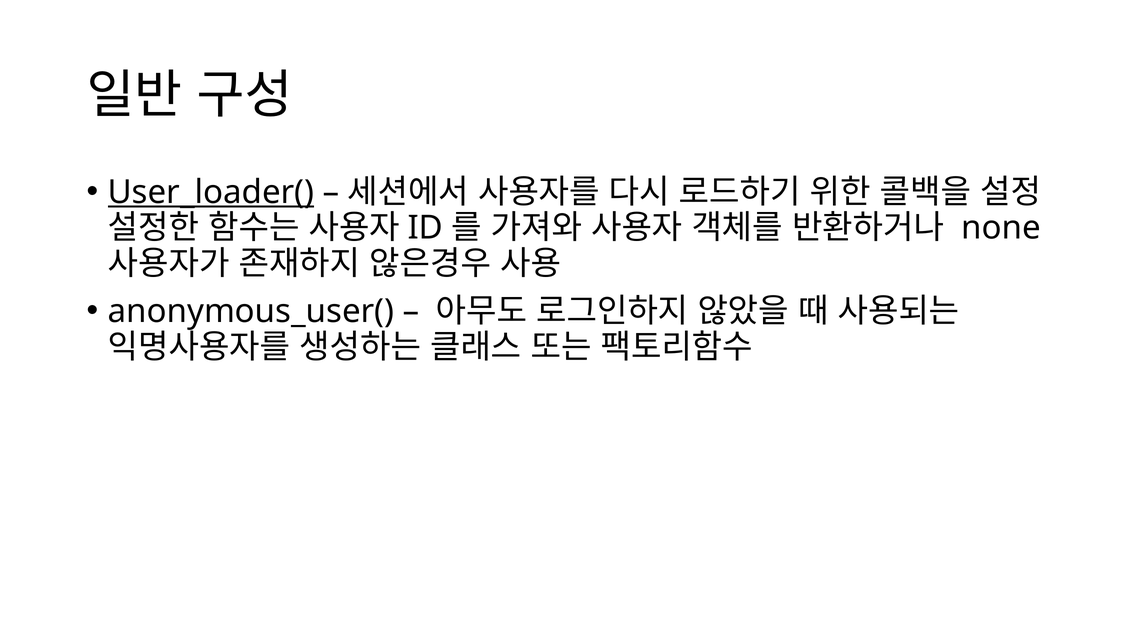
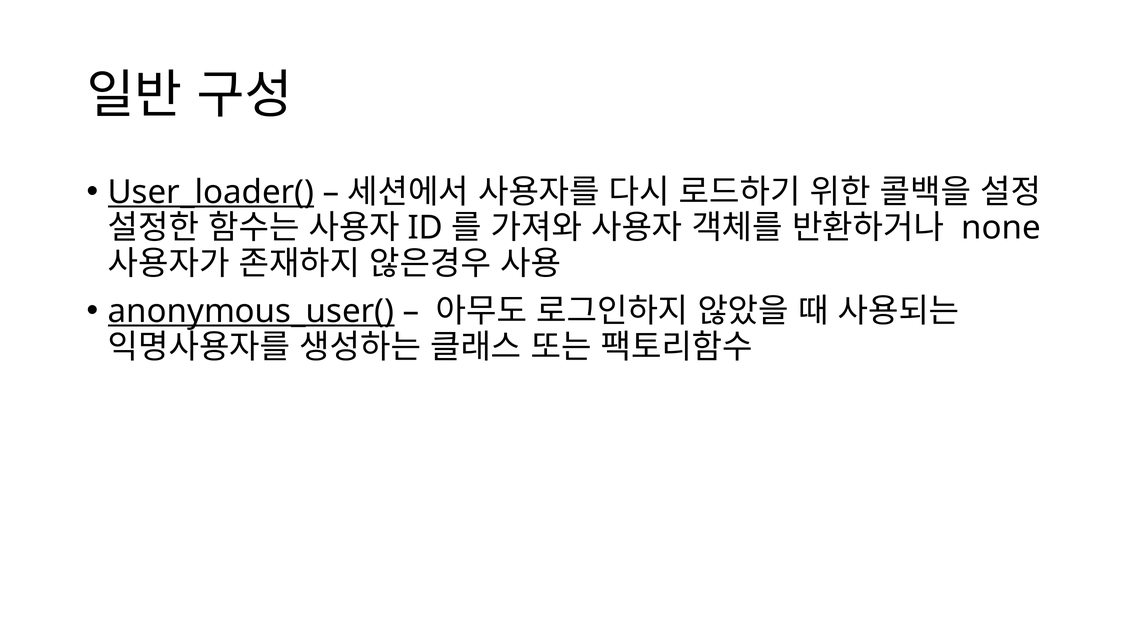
anonymous_user( underline: none -> present
